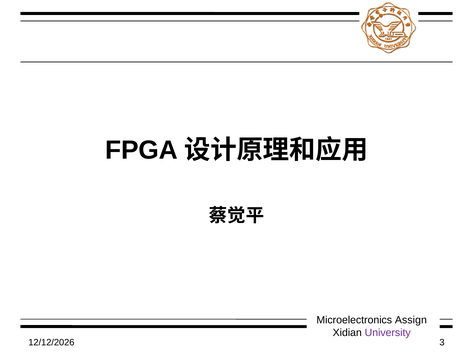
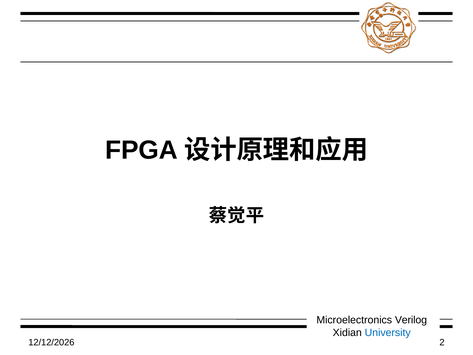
Assign: Assign -> Verilog
University colour: purple -> blue
3: 3 -> 2
